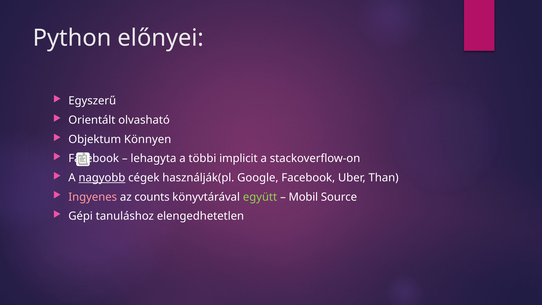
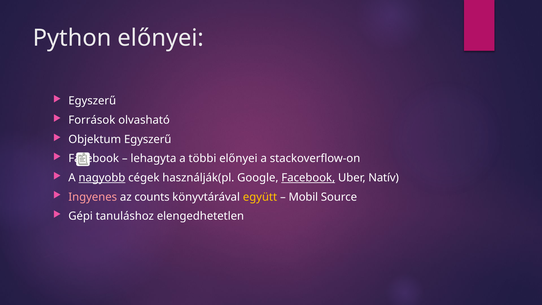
Orientált: Orientált -> Források
Objektum Könnyen: Könnyen -> Egyszerű
többi implicit: implicit -> előnyei
Facebook at (308, 178) underline: none -> present
Than: Than -> Natív
együtt colour: light green -> yellow
